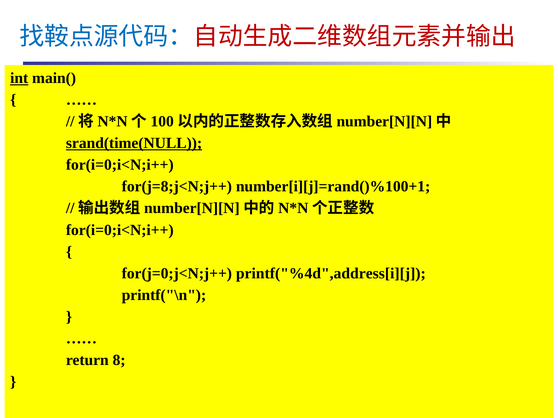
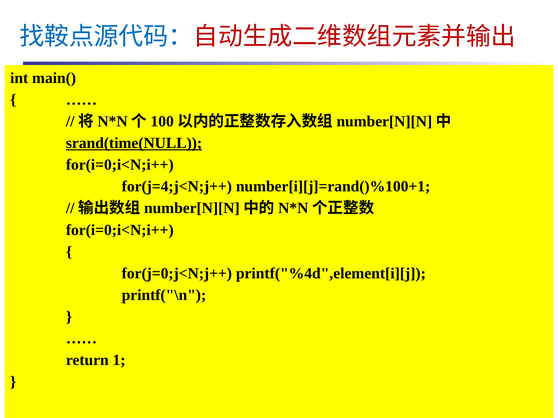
int underline: present -> none
for(j=8;j<N;j++: for(j=8;j<N;j++ -> for(j=4;j<N;j++
printf("%4d",address[i][j: printf("%4d",address[i][j -> printf("%4d",element[i][j
8: 8 -> 1
